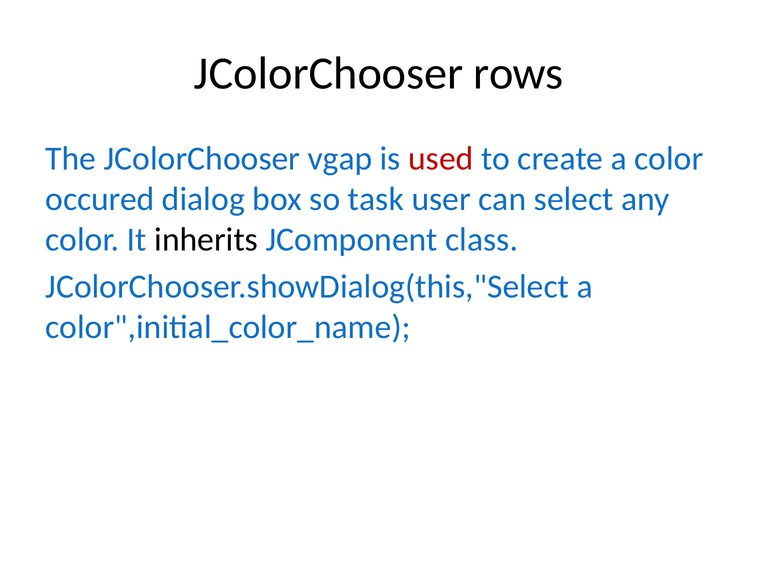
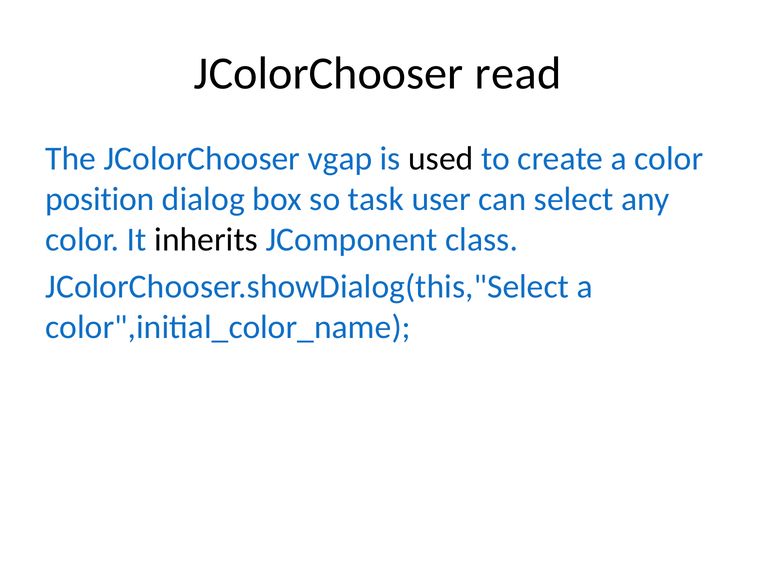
rows: rows -> read
used colour: red -> black
occured: occured -> position
